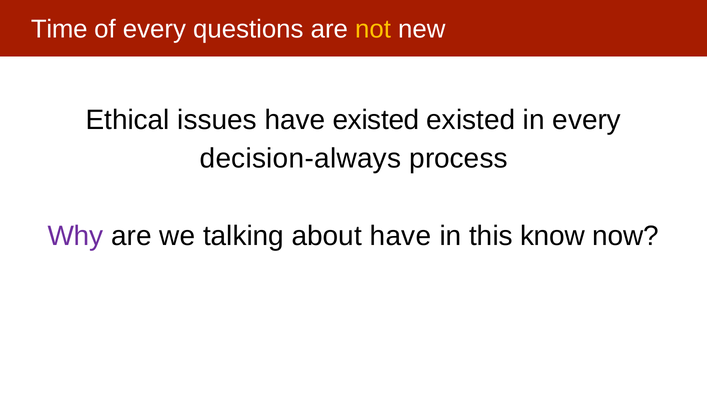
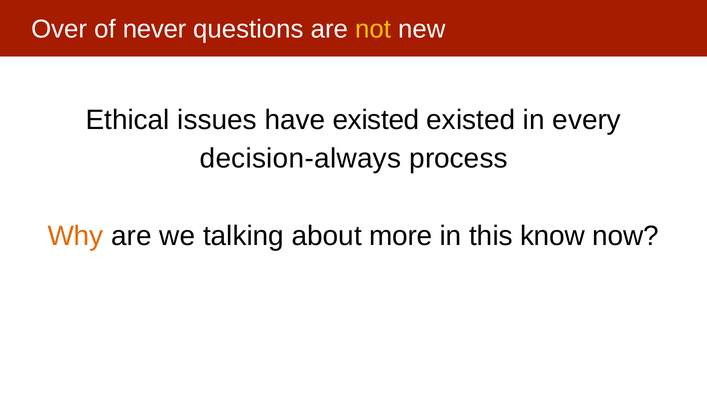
Time: Time -> Over
of every: every -> never
Why colour: purple -> orange
about have: have -> more
